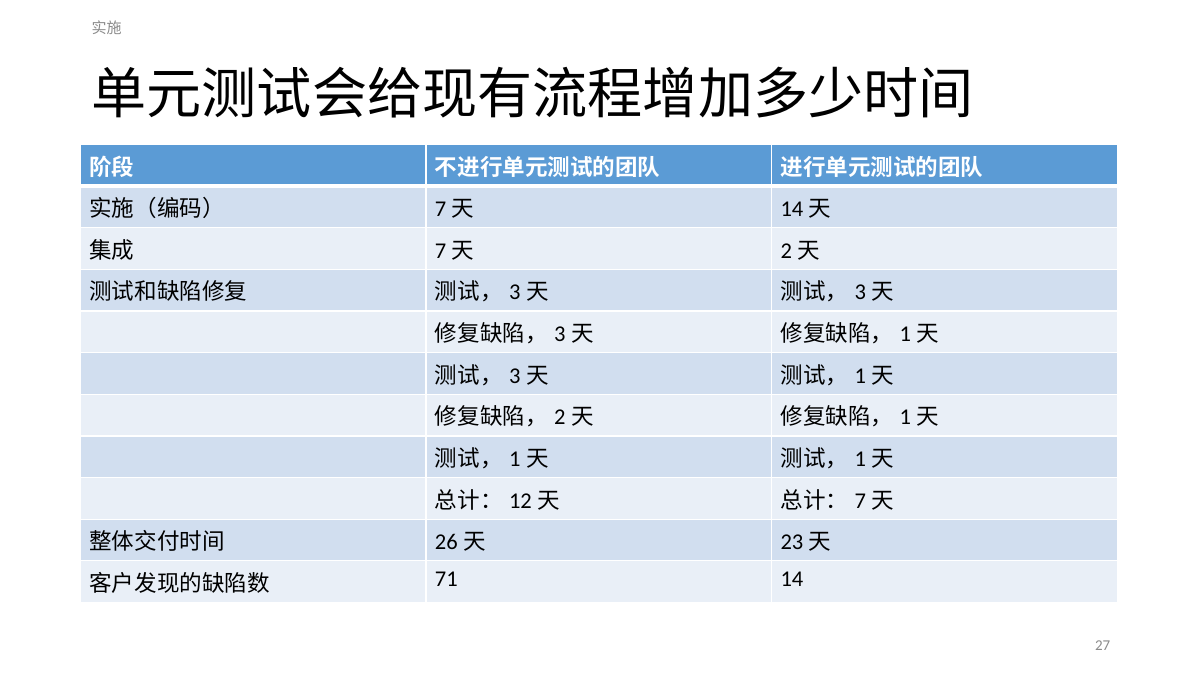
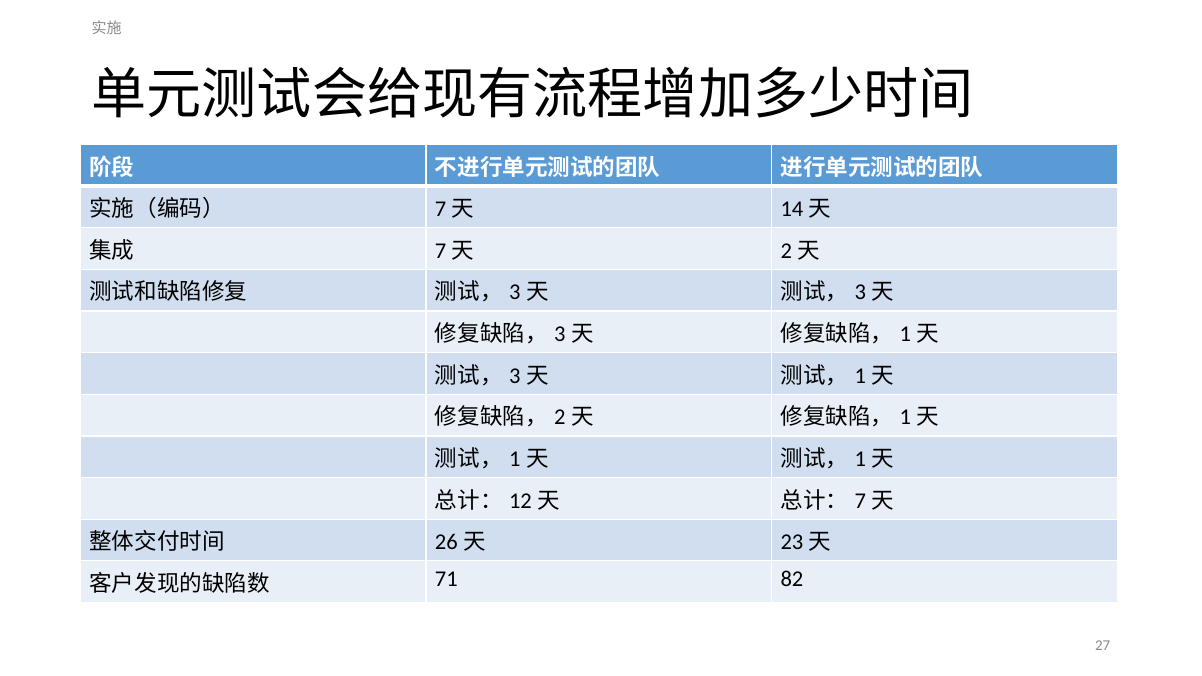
14: 14 -> 82
